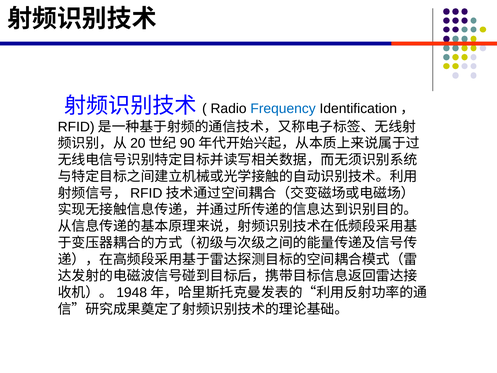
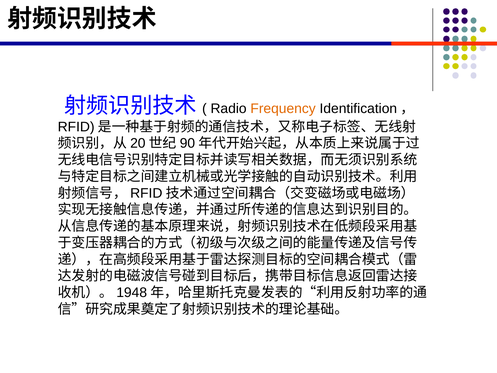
Frequency colour: blue -> orange
